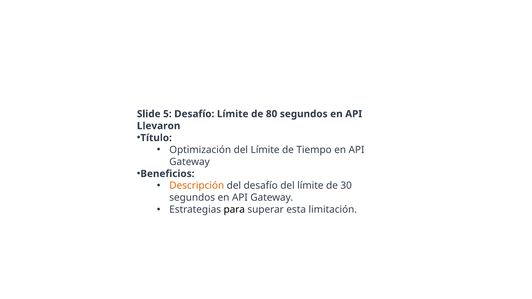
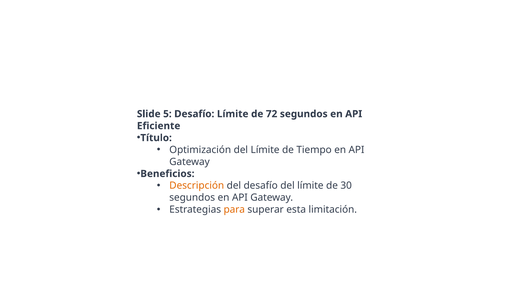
80: 80 -> 72
Llevaron: Llevaron -> Eficiente
para colour: black -> orange
